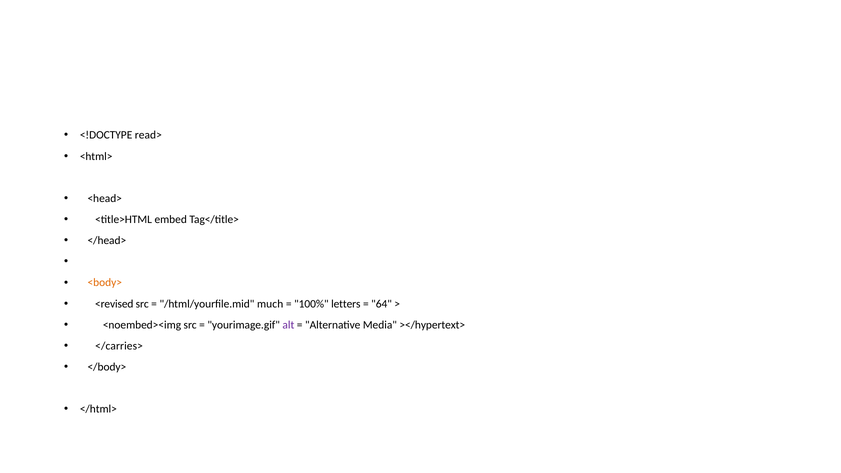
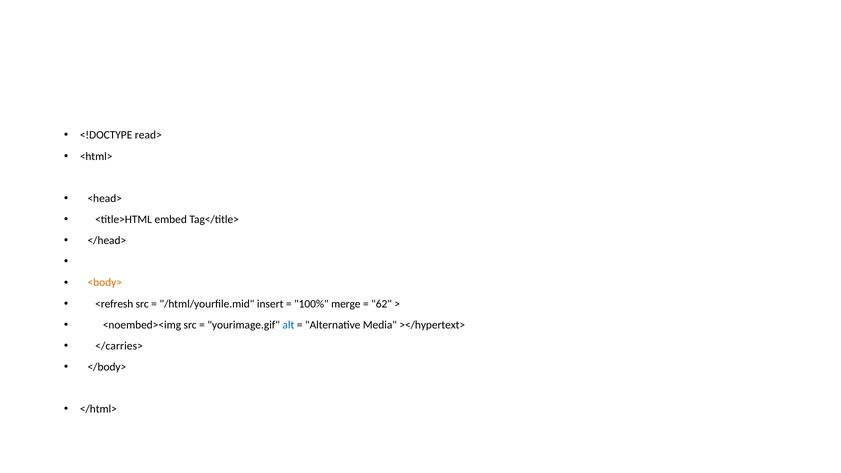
<revised: <revised -> <refresh
much: much -> insert
letters: letters -> merge
64: 64 -> 62
alt colour: purple -> blue
